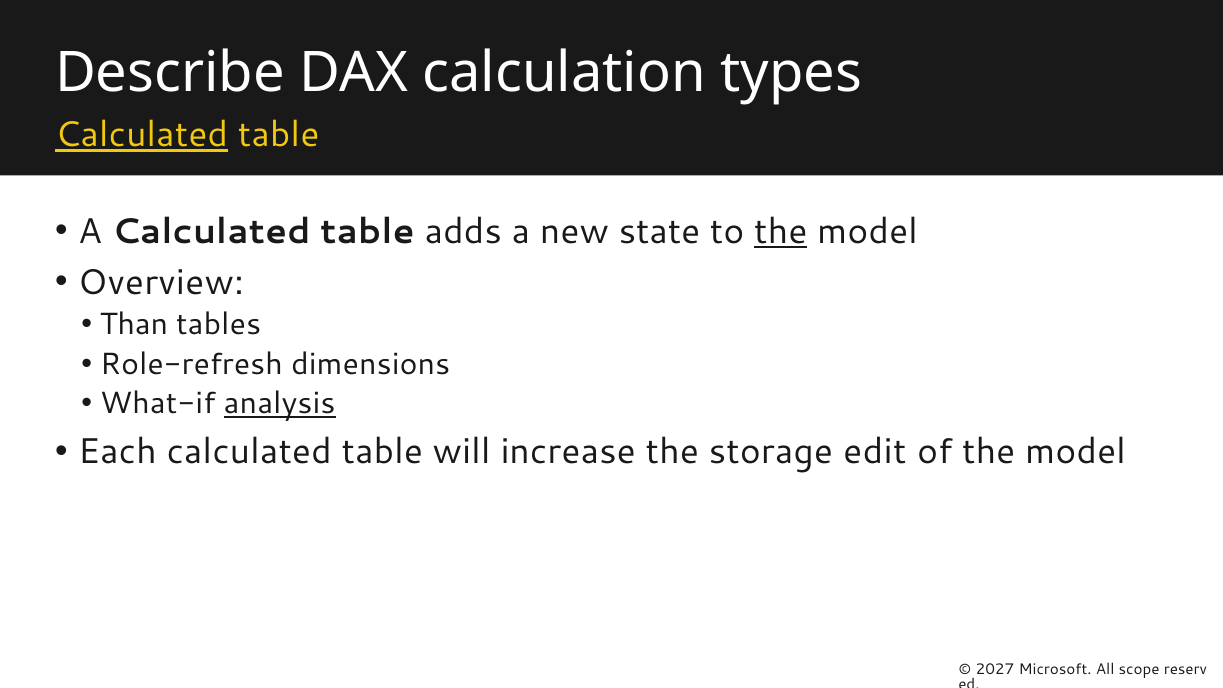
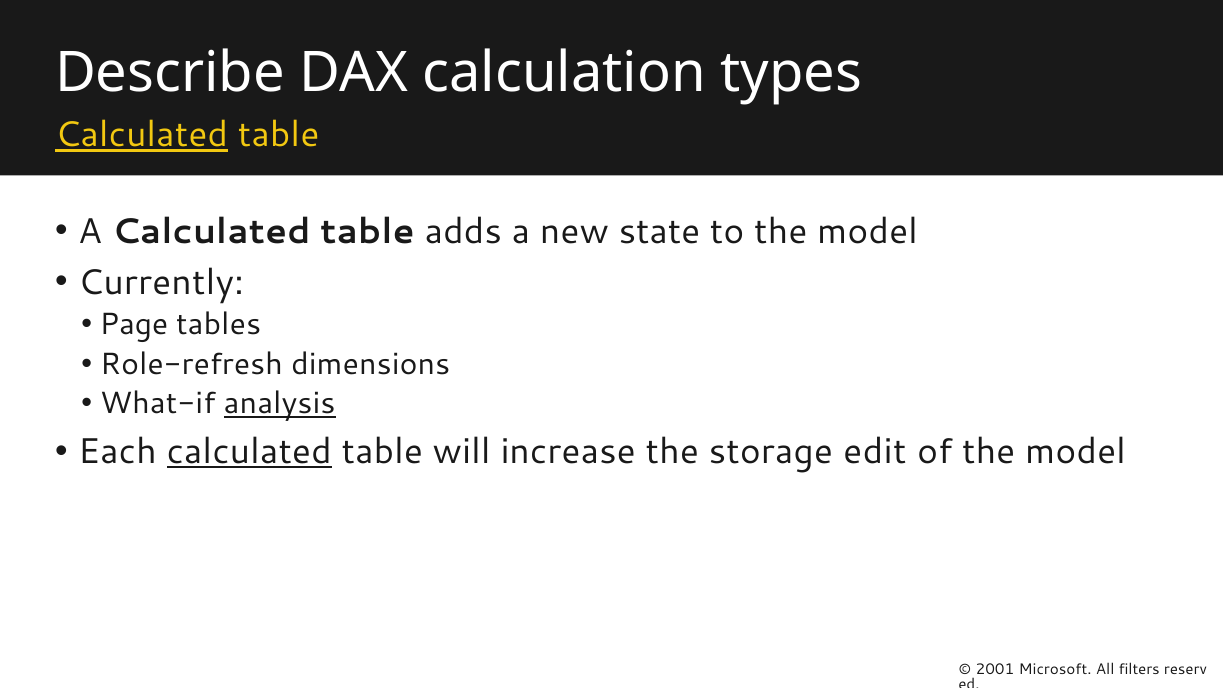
the at (781, 231) underline: present -> none
Overview: Overview -> Currently
Than: Than -> Page
calculated at (249, 452) underline: none -> present
2027: 2027 -> 2001
scope: scope -> filters
